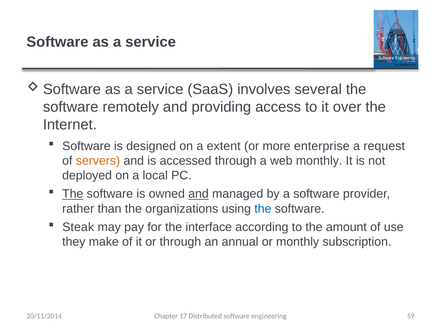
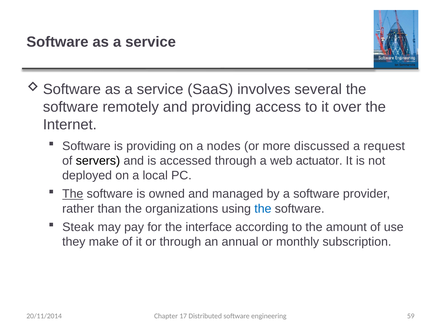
is designed: designed -> providing
extent: extent -> nodes
enterprise: enterprise -> discussed
servers colour: orange -> black
web monthly: monthly -> actuator
and at (198, 194) underline: present -> none
